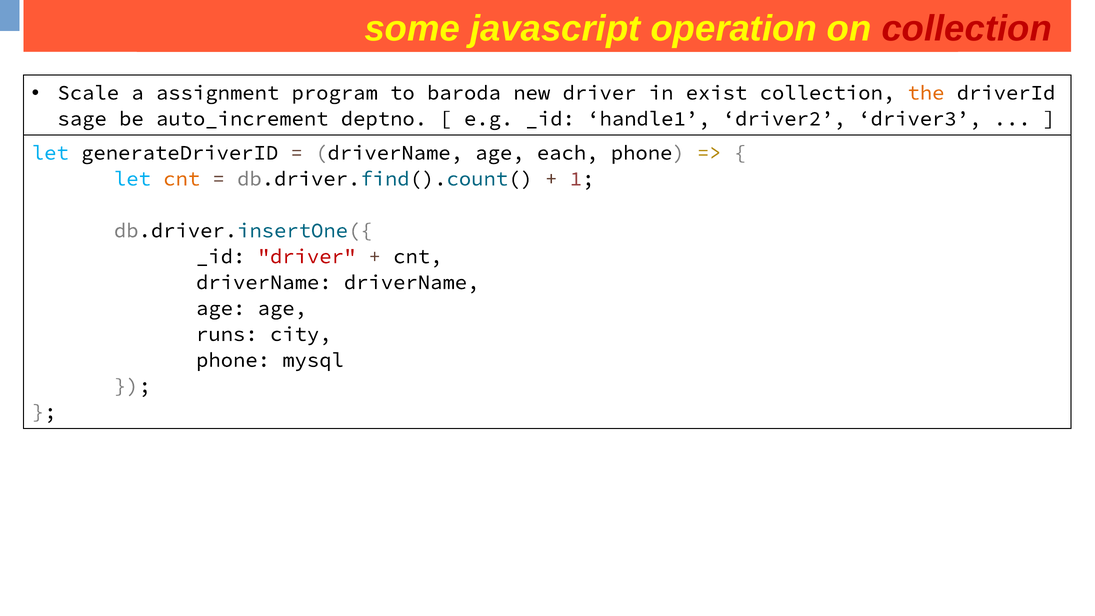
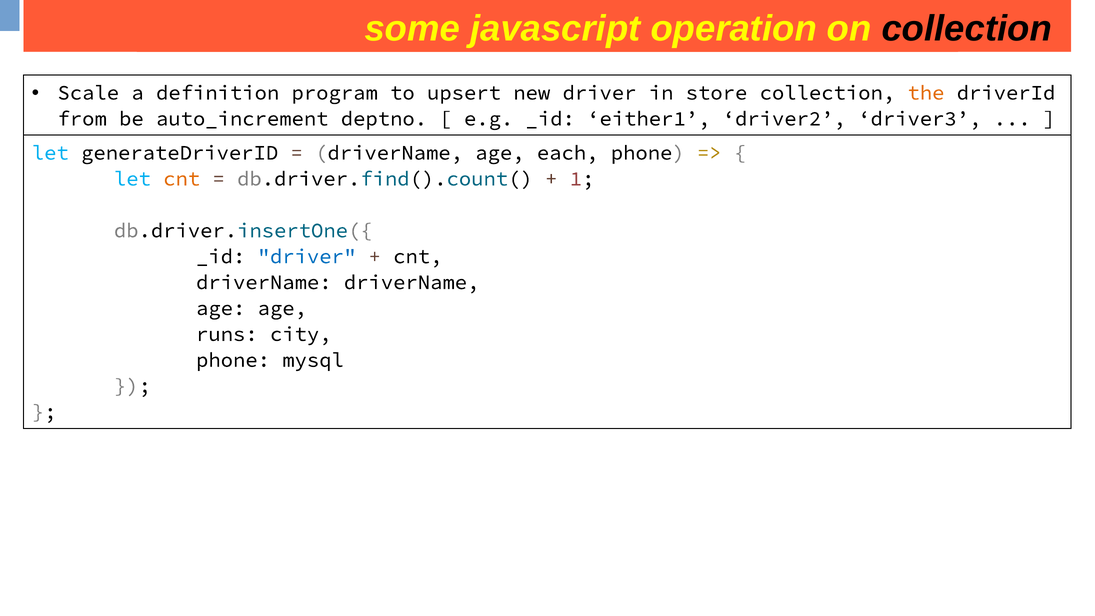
collection at (967, 28) colour: red -> black
assignment: assignment -> definition
baroda: baroda -> upsert
exist: exist -> store
sage: sage -> from
handle1: handle1 -> either1
driver at (307, 256) colour: red -> blue
